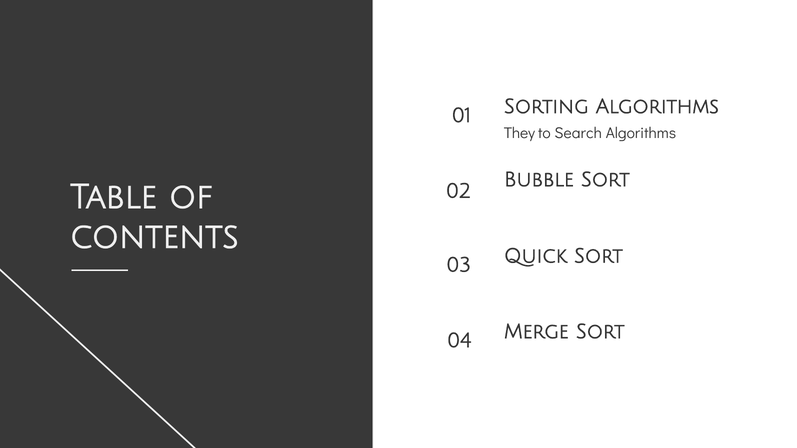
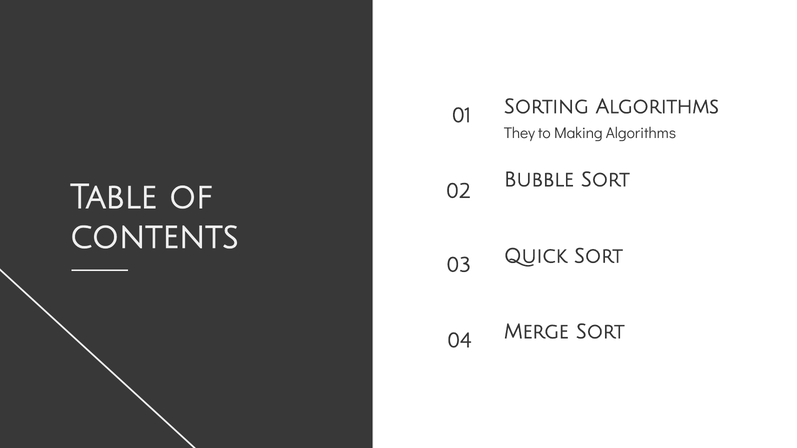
Search: Search -> Making
